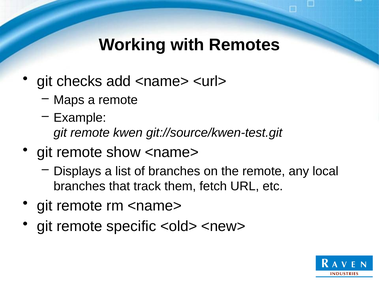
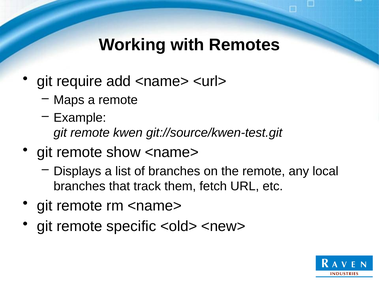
checks: checks -> require
